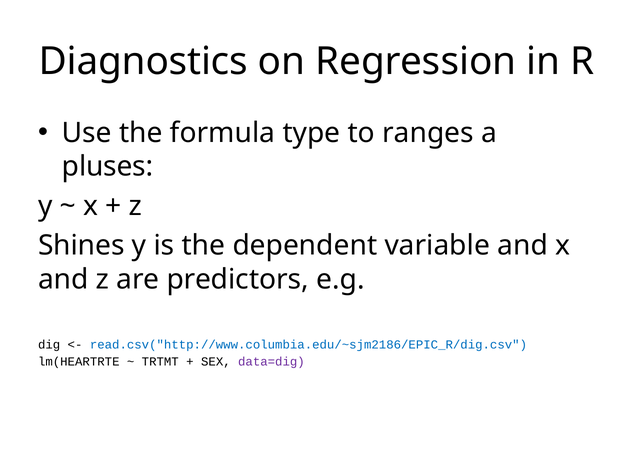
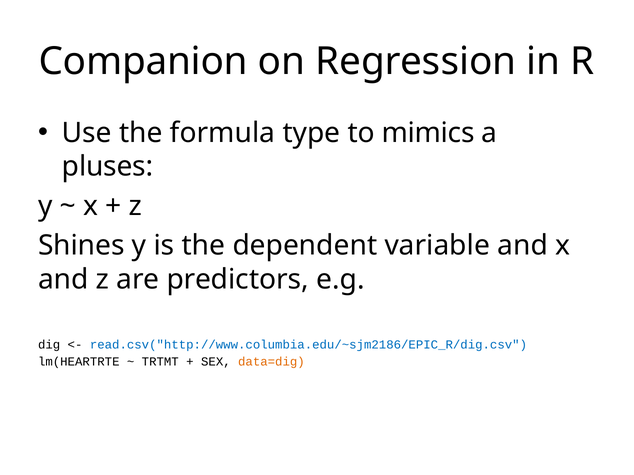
Diagnostics: Diagnostics -> Companion
ranges: ranges -> mimics
data=dig colour: purple -> orange
